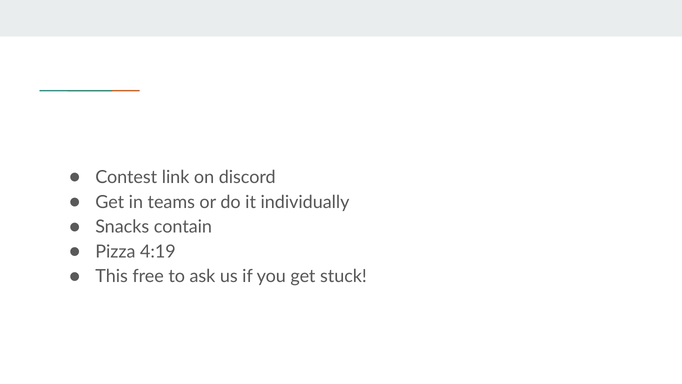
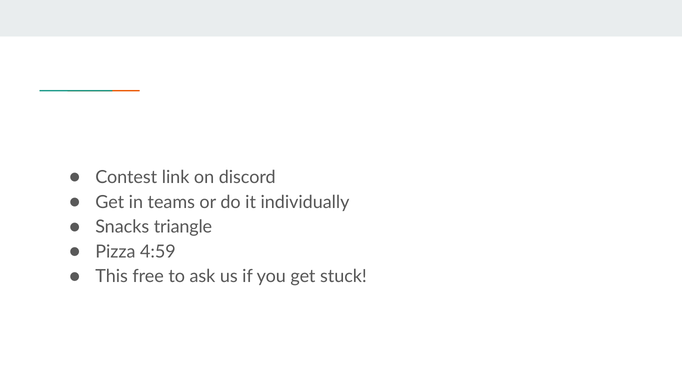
contain: contain -> triangle
4:19: 4:19 -> 4:59
